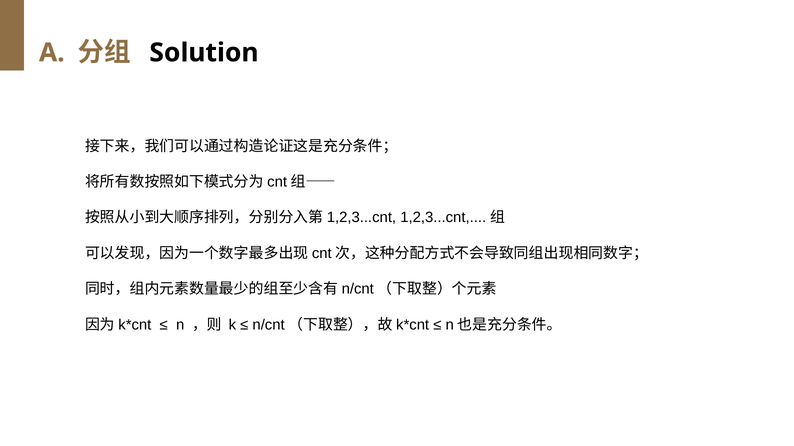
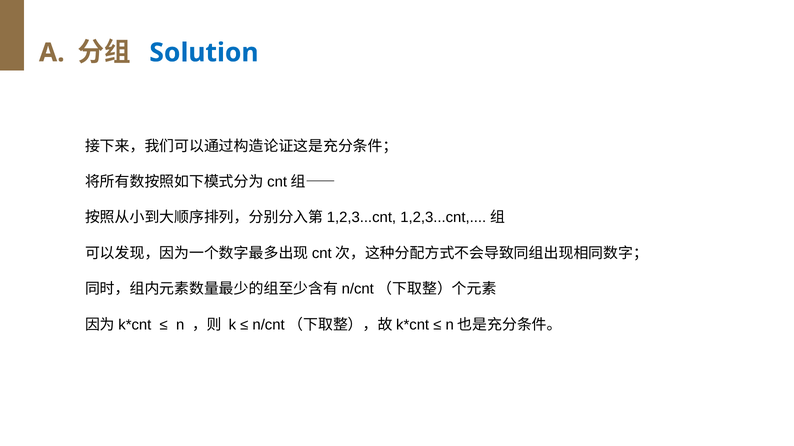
Solution colour: black -> blue
